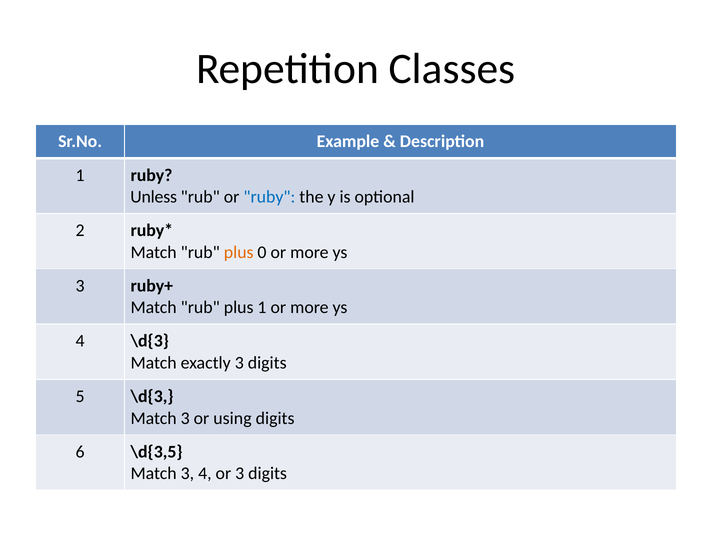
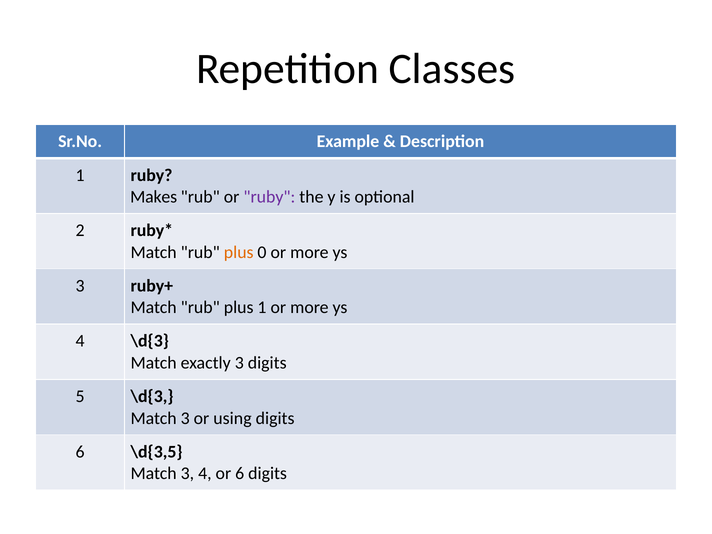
Unless: Unless -> Makes
ruby at (269, 197) colour: blue -> purple
or 3: 3 -> 6
